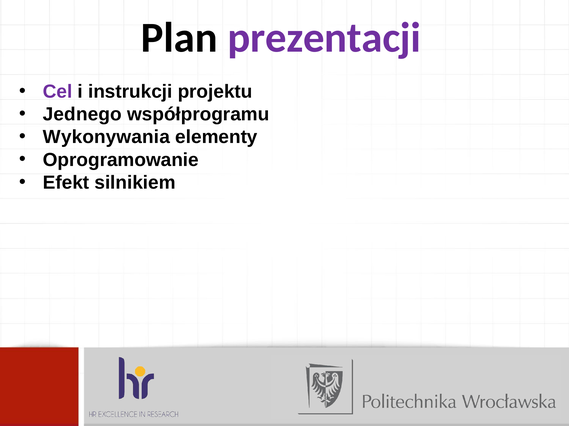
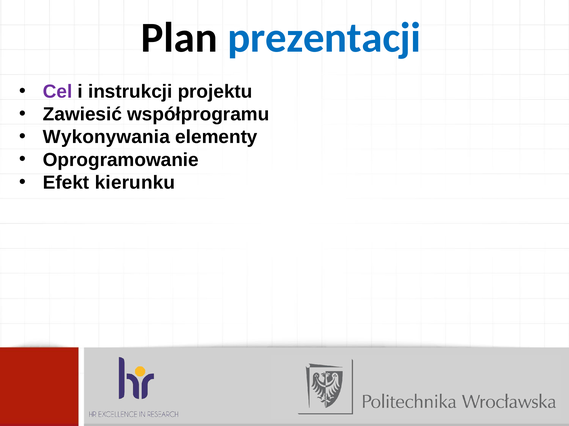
prezentacji colour: purple -> blue
Jednego: Jednego -> Zawiesić
silnikiem: silnikiem -> kierunku
